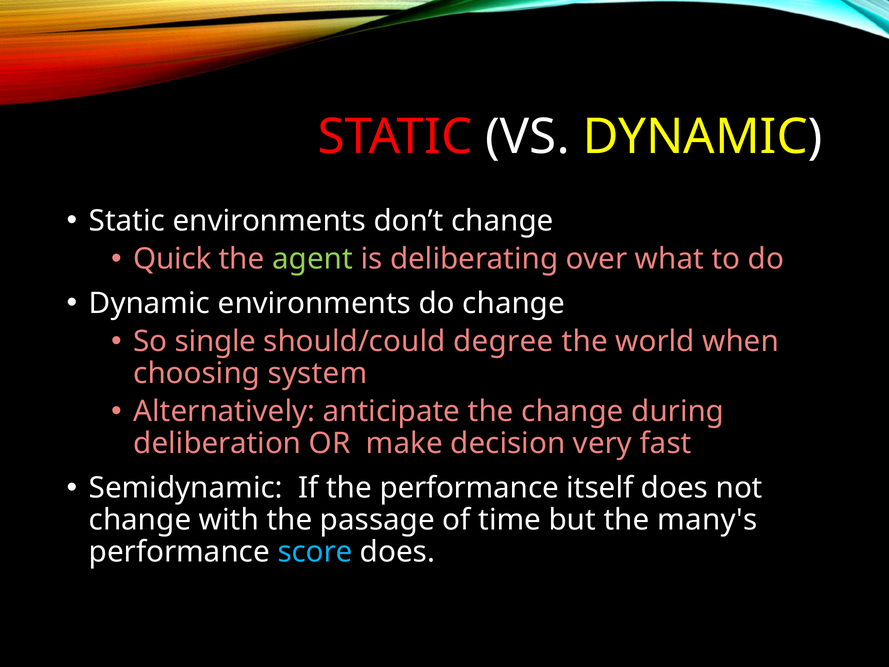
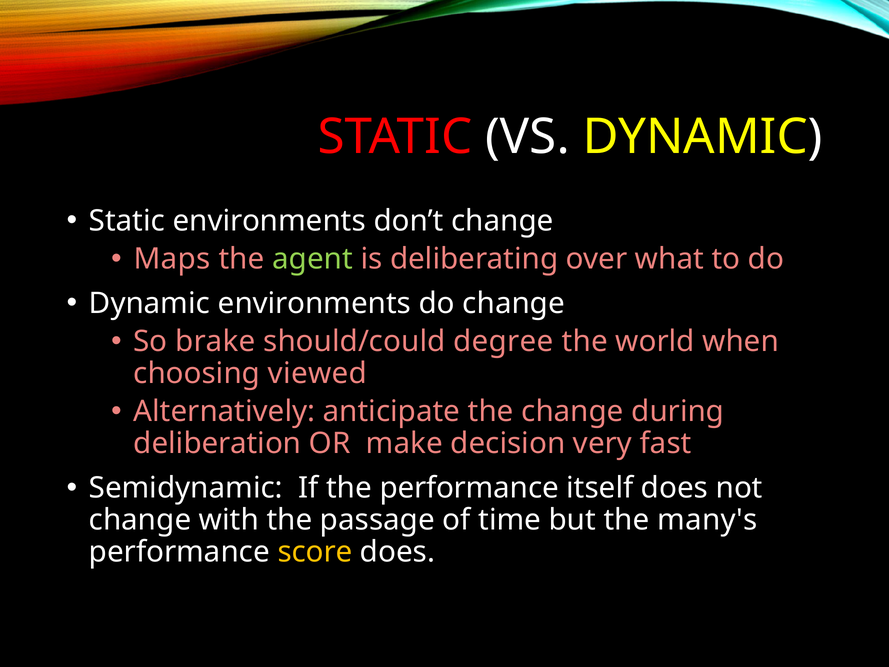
Quick: Quick -> Maps
single: single -> brake
system: system -> viewed
score colour: light blue -> yellow
